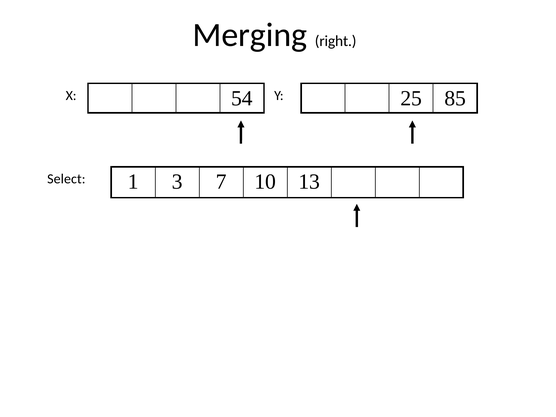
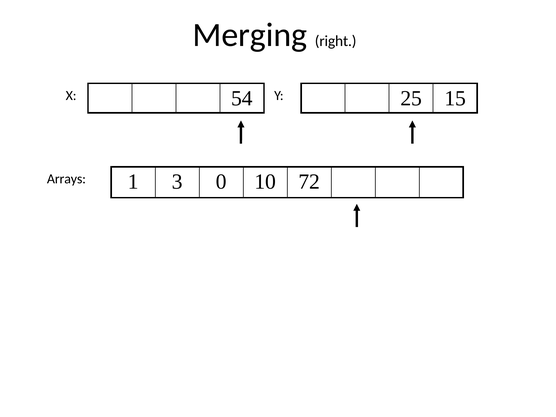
85: 85 -> 15
7: 7 -> 0
13: 13 -> 72
Select: Select -> Arrays
